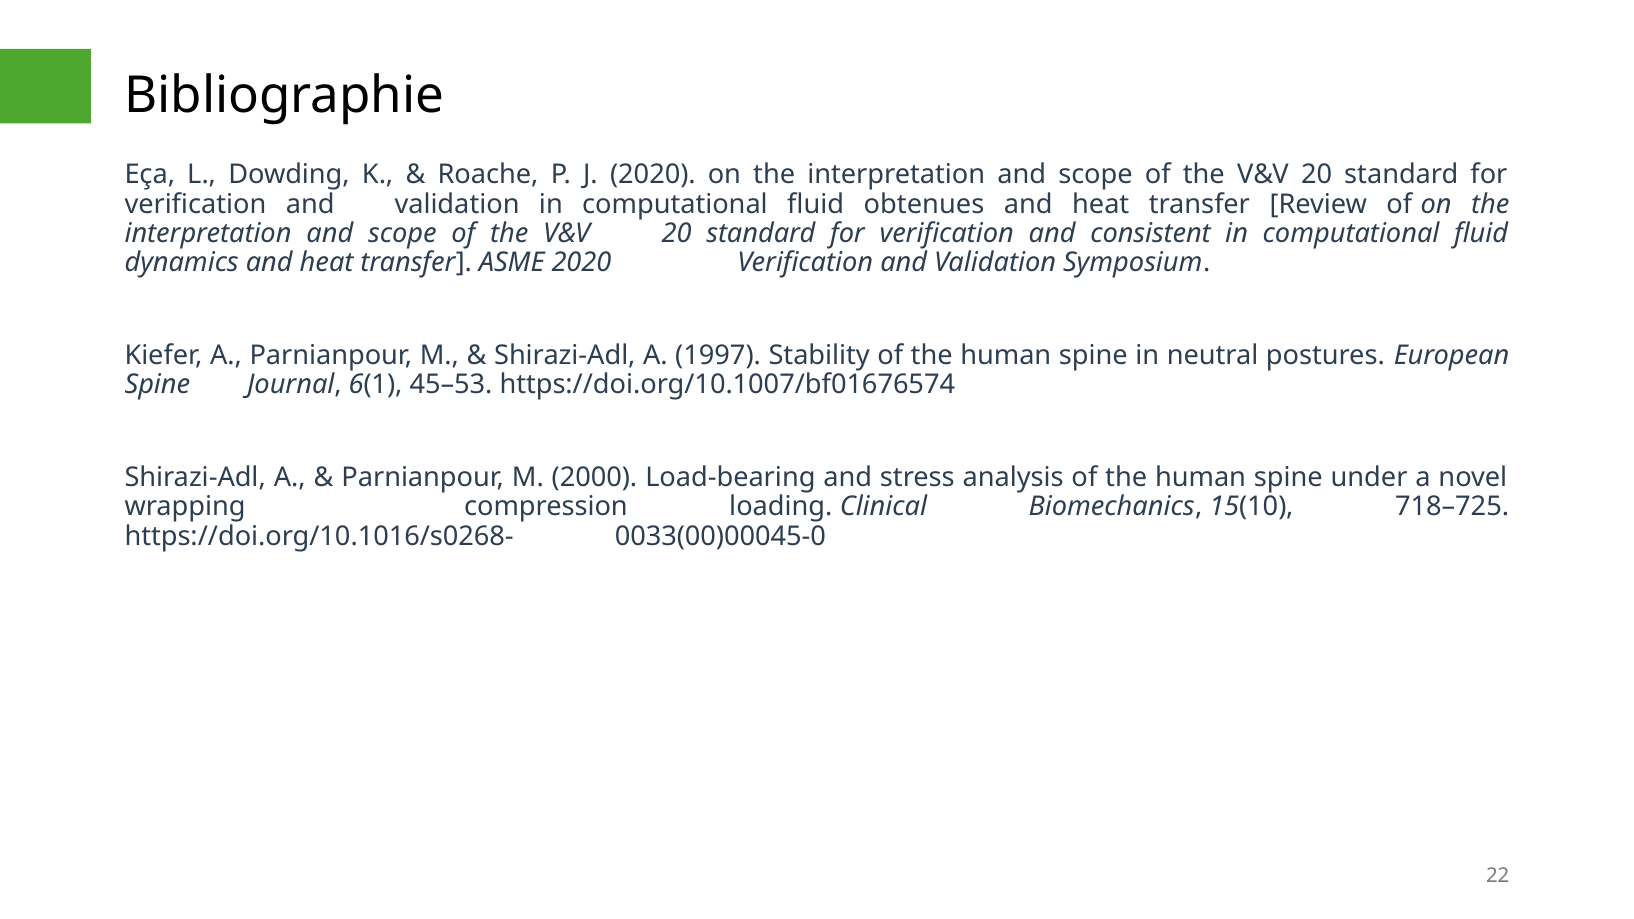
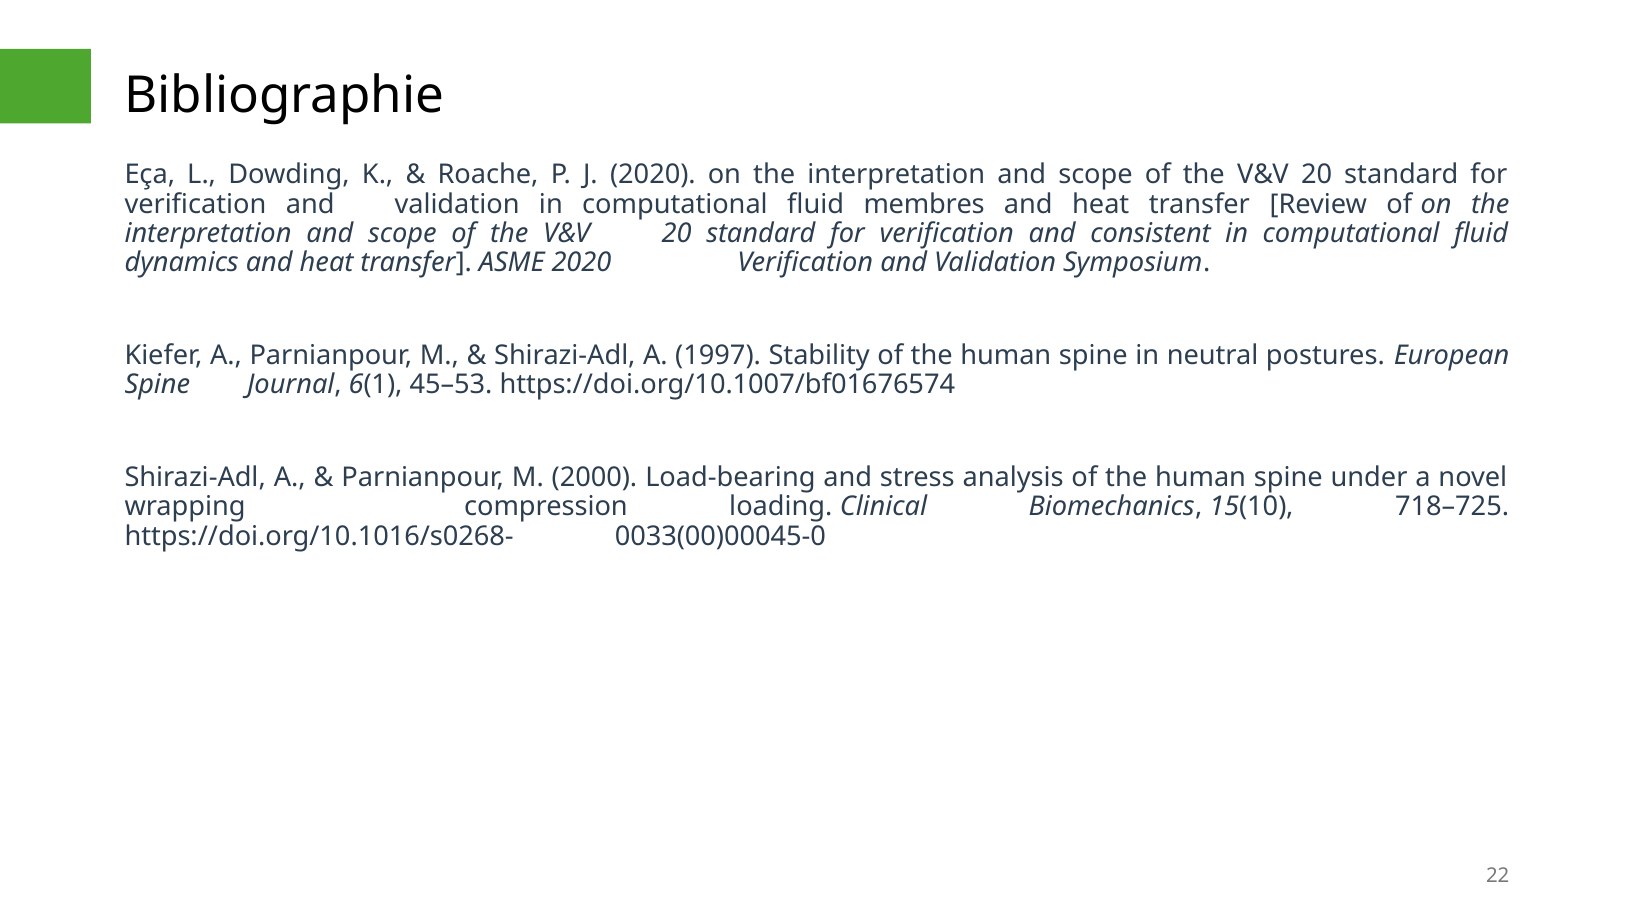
obtenues: obtenues -> membres
